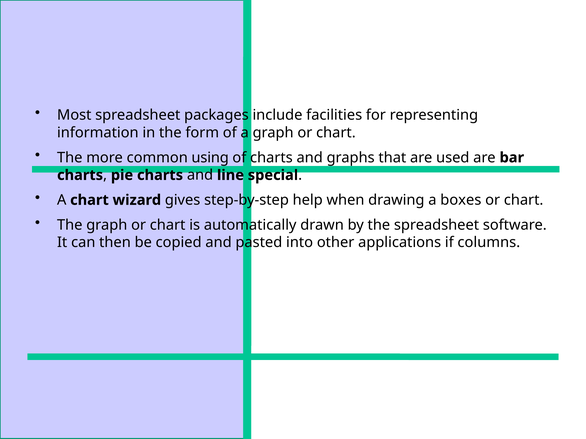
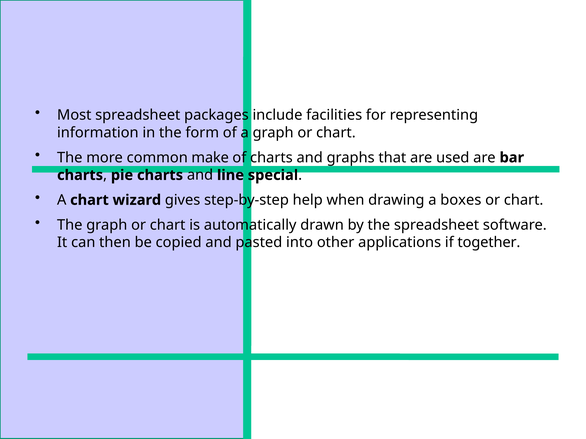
using: using -> make
columns: columns -> together
